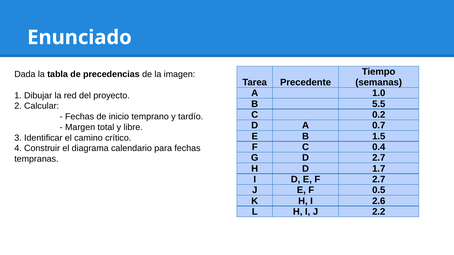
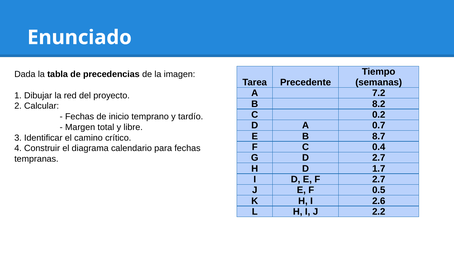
1.0: 1.0 -> 7.2
5.5: 5.5 -> 8.2
1.5: 1.5 -> 8.7
